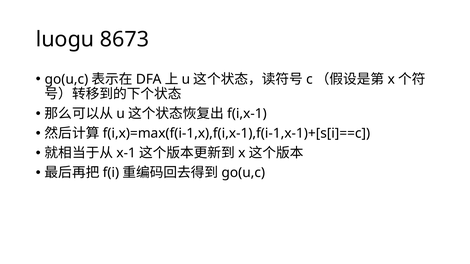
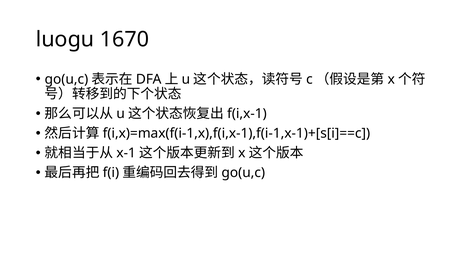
8673: 8673 -> 1670
